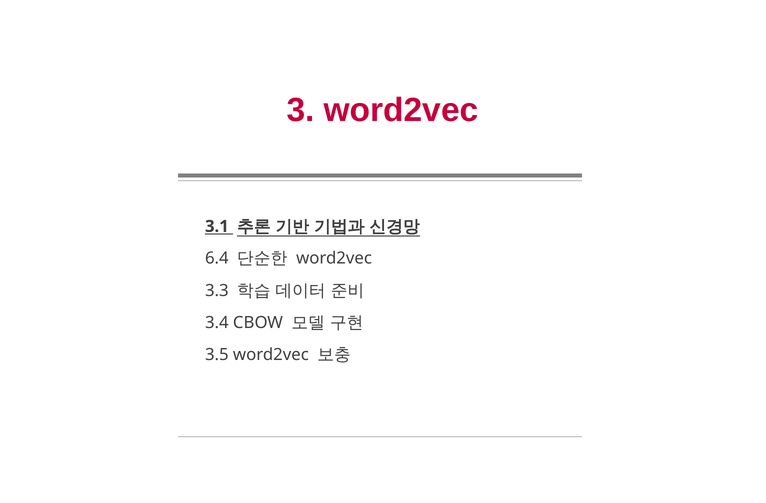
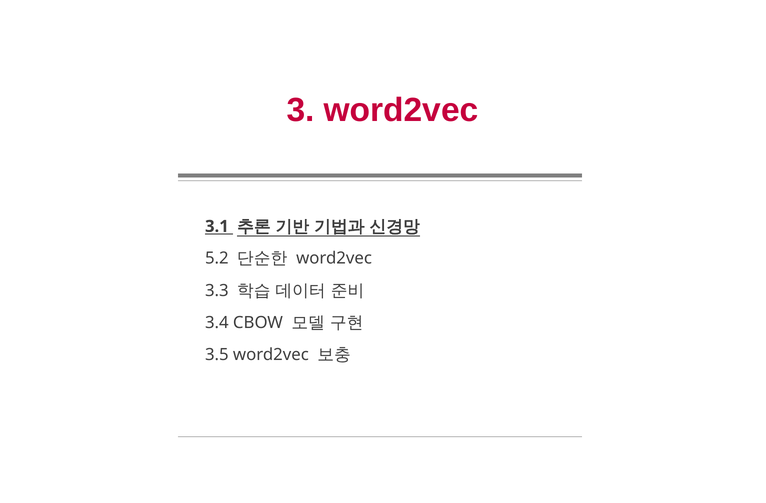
6.4: 6.4 -> 5.2
